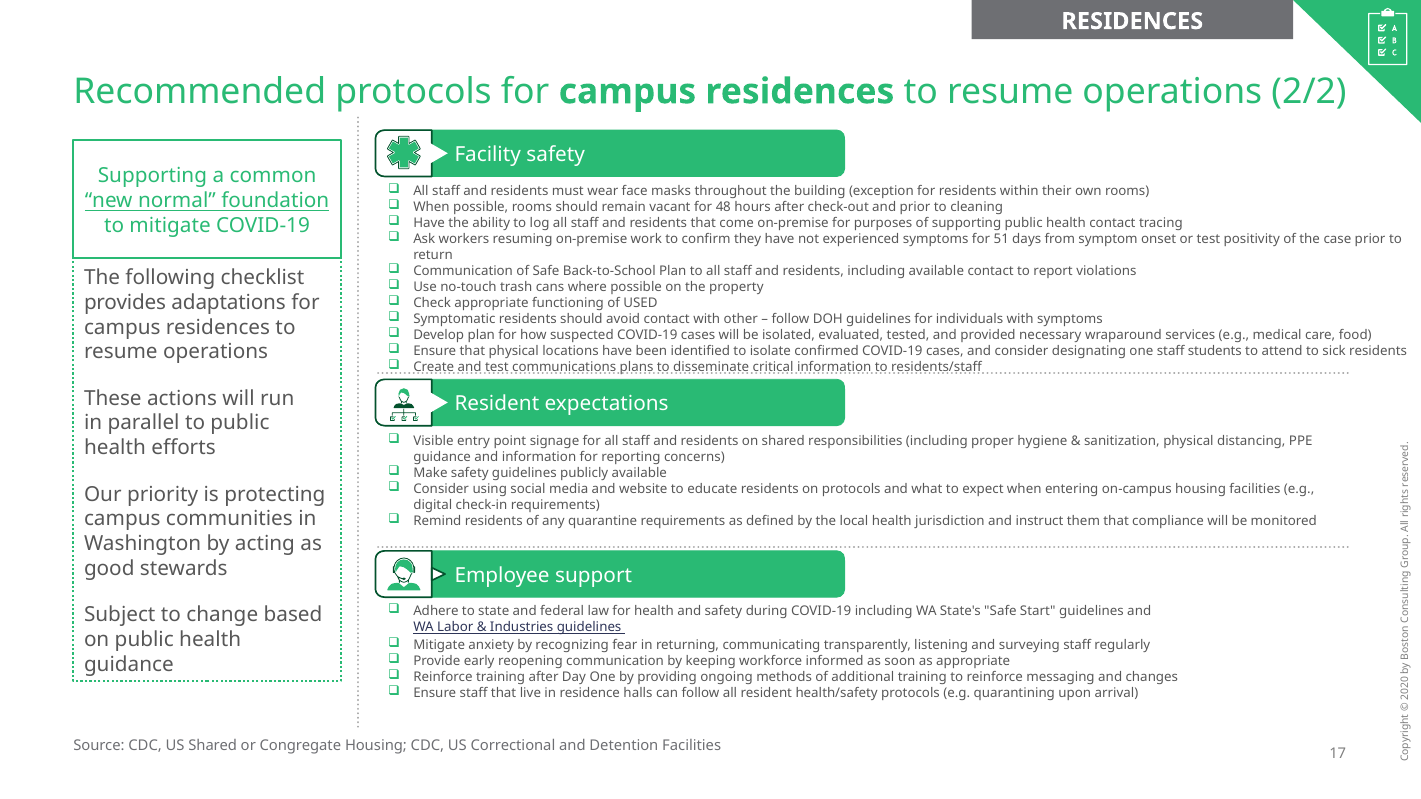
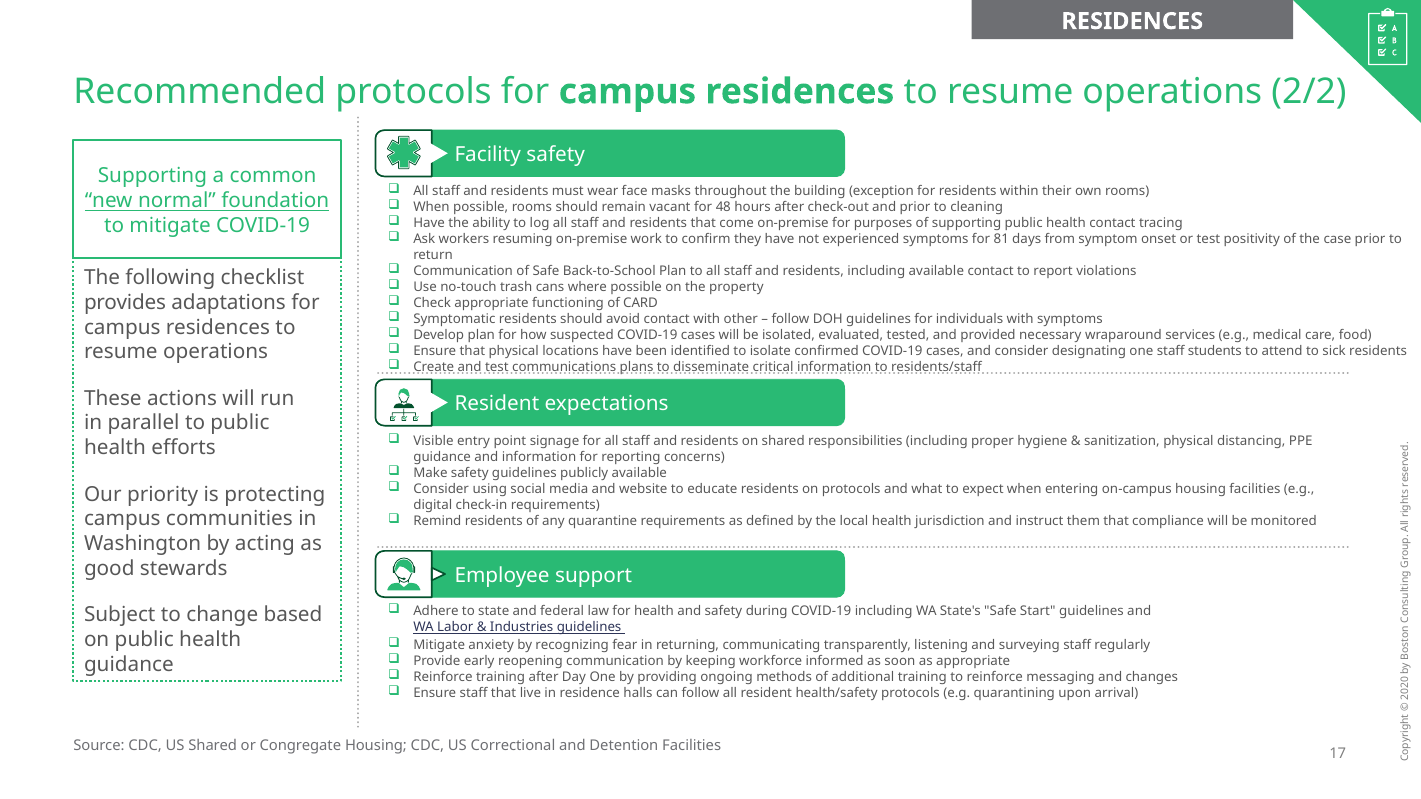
51: 51 -> 81
USED: USED -> CARD
